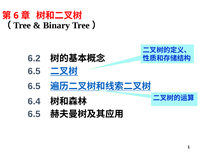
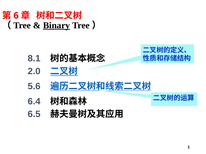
Binary underline: none -> present
6.2: 6.2 -> 8.1
6.5 at (34, 71): 6.5 -> 2.0
6.5 at (34, 87): 6.5 -> 5.6
